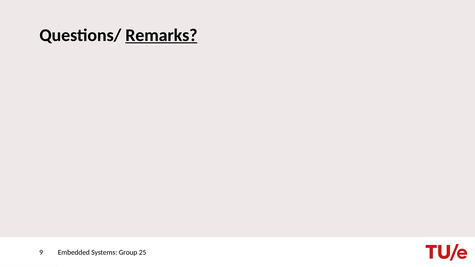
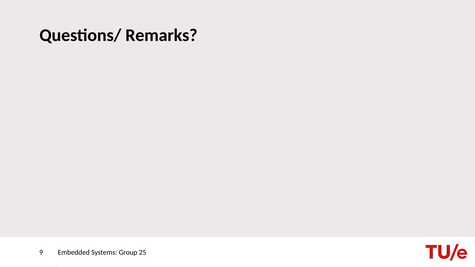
Remarks underline: present -> none
